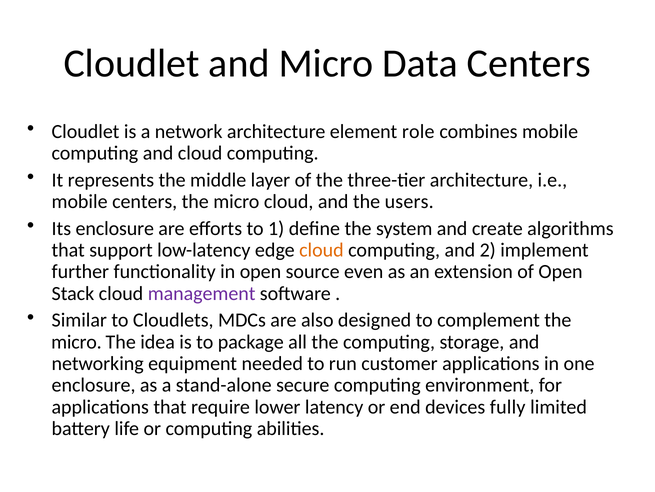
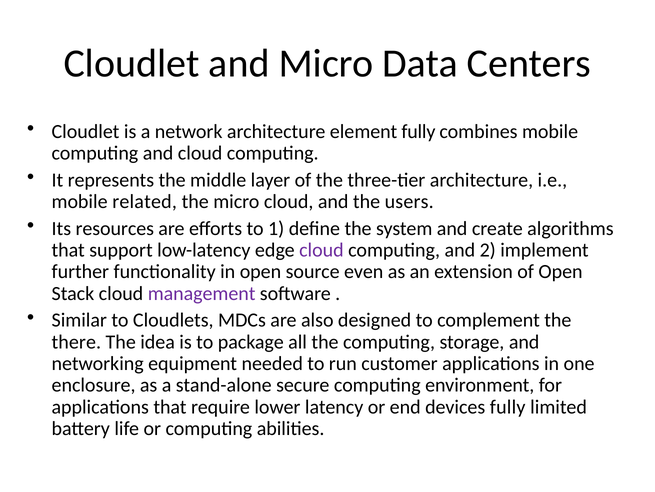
element role: role -> fully
mobile centers: centers -> related
Its enclosure: enclosure -> resources
cloud at (321, 250) colour: orange -> purple
micro at (76, 342): micro -> there
